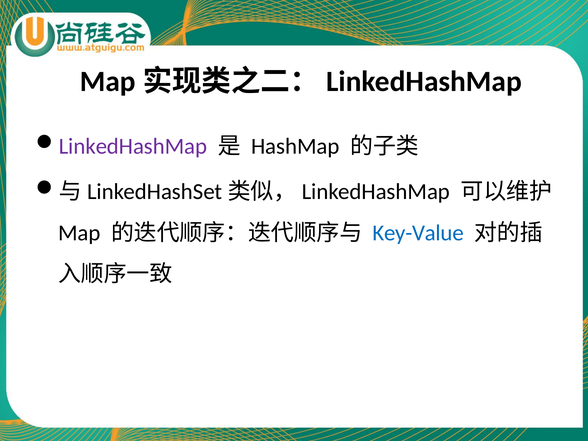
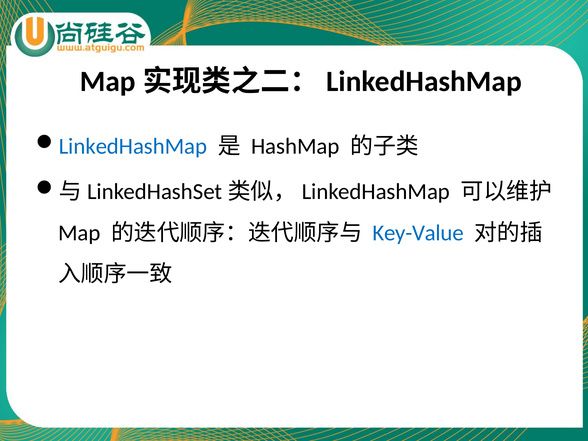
LinkedHashMap colour: purple -> blue
